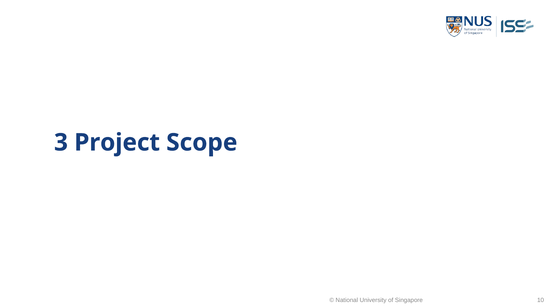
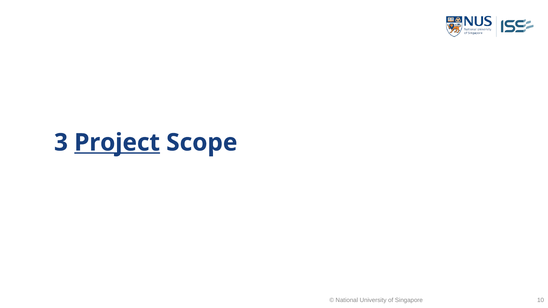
Project underline: none -> present
